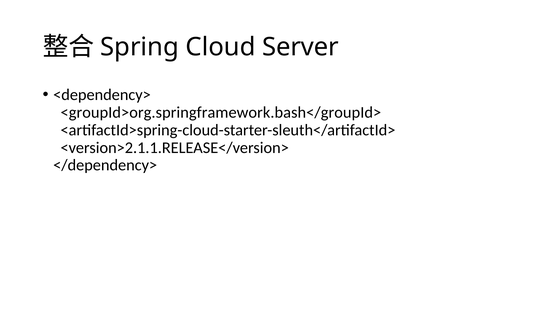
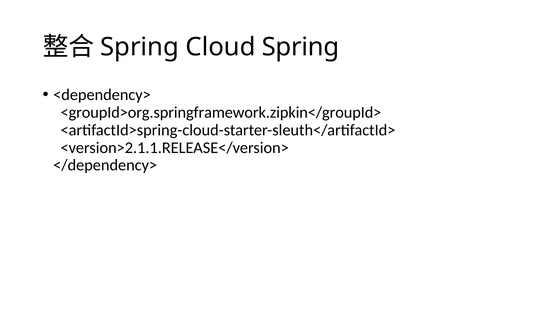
Cloud Server: Server -> Spring
<groupId>org.springframework.bash</groupId>: <groupId>org.springframework.bash</groupId> -> <groupId>org.springframework.zipkin</groupId>
